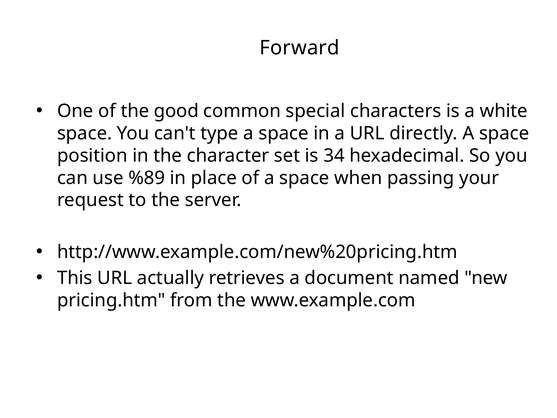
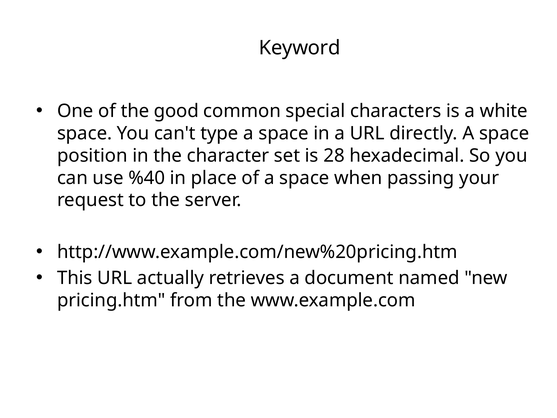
Forward: Forward -> Keyword
34: 34 -> 28
%89: %89 -> %40
